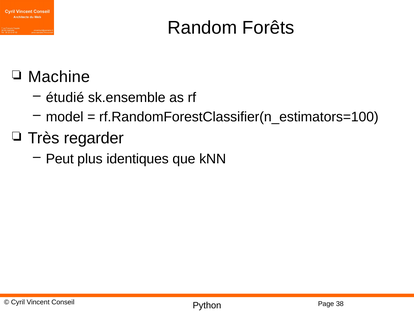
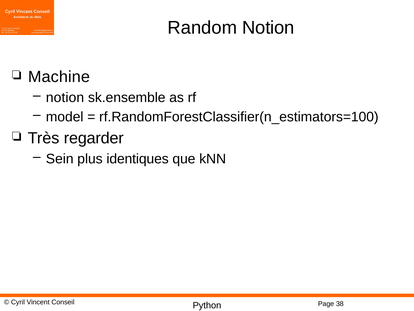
Random Forêts: Forêts -> Notion
étudié at (65, 97): étudié -> notion
Peut: Peut -> Sein
